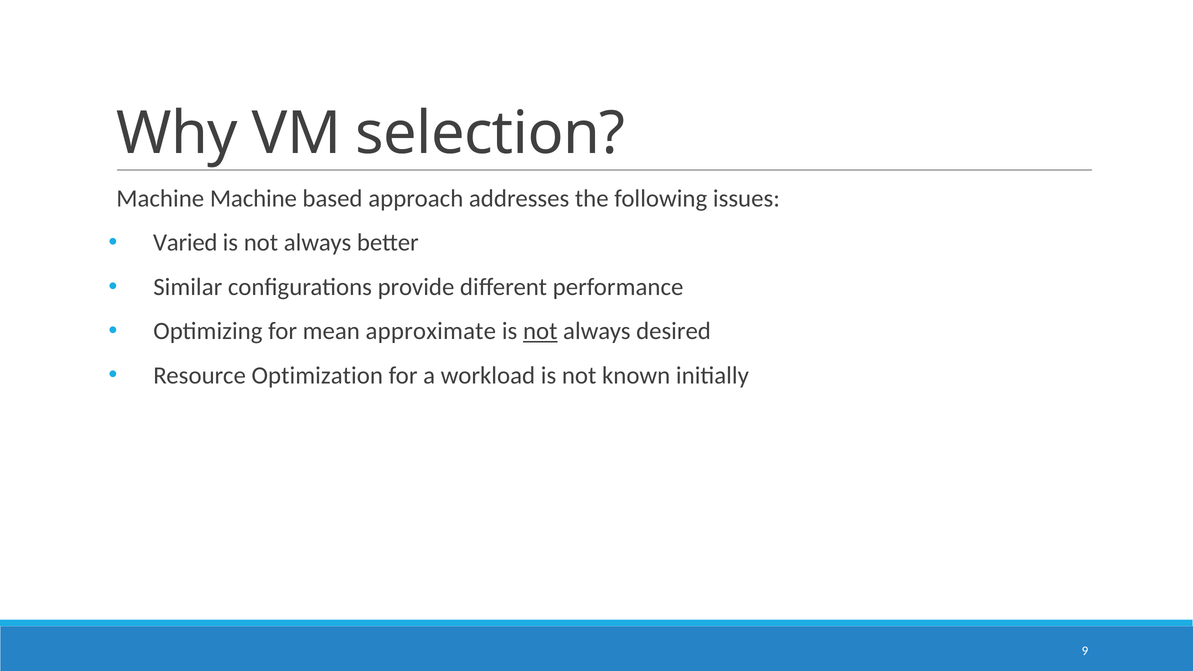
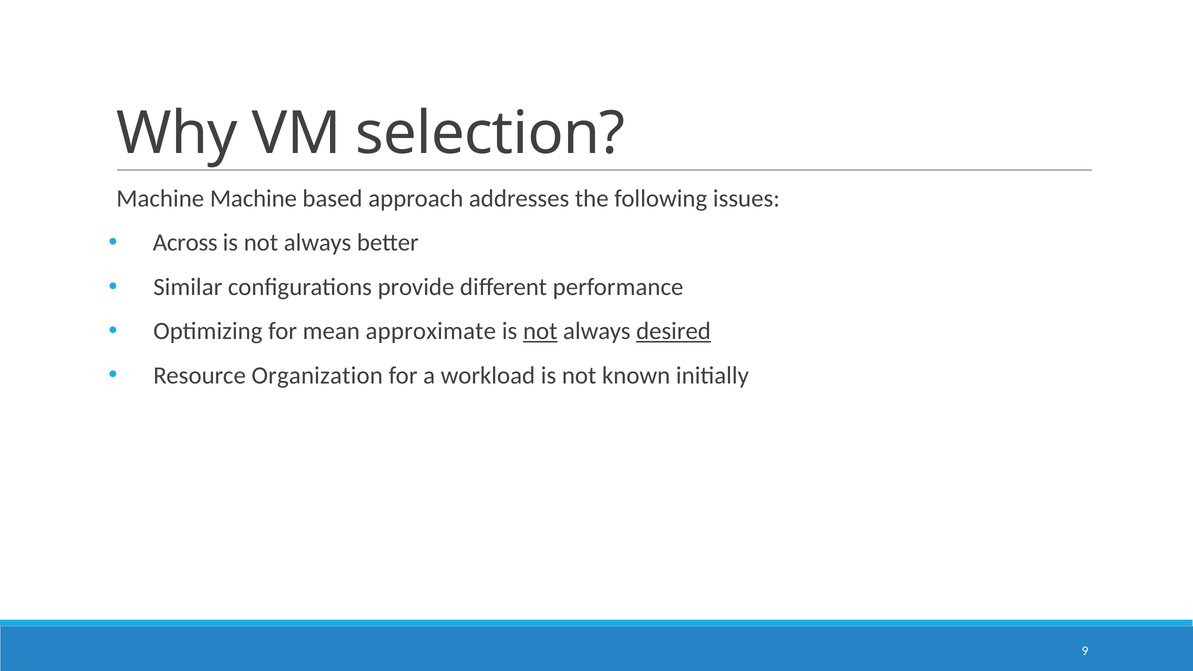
Varied: Varied -> Across
desired underline: none -> present
Optimization: Optimization -> Organization
